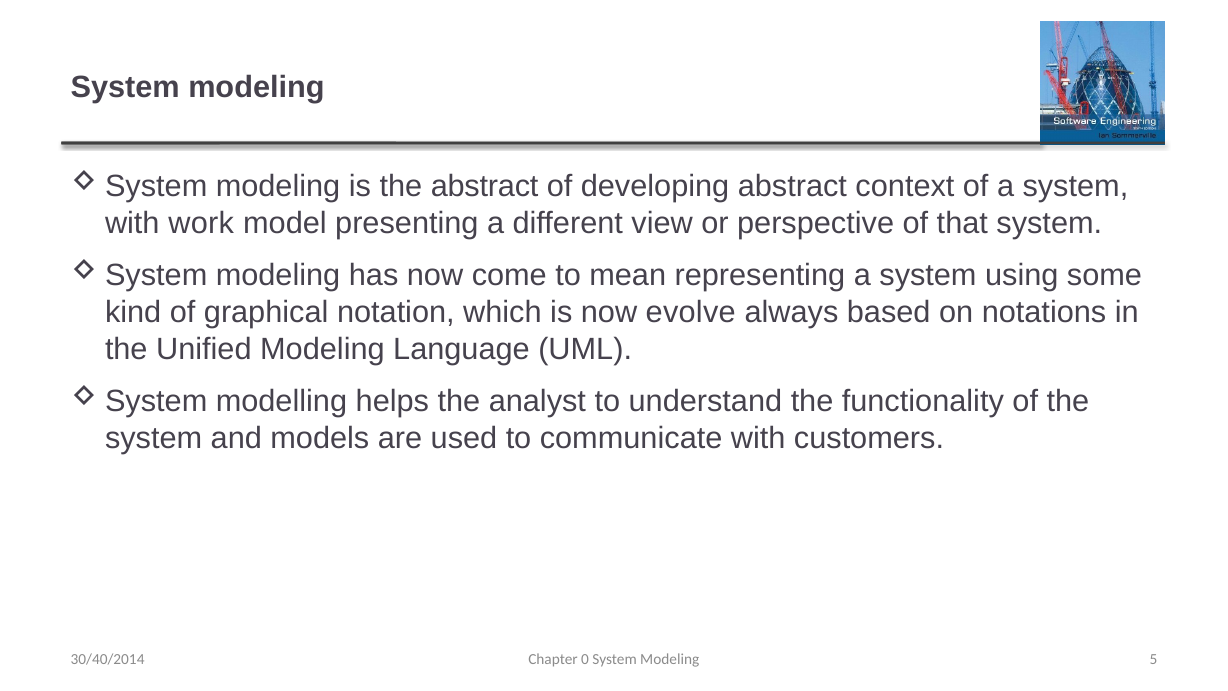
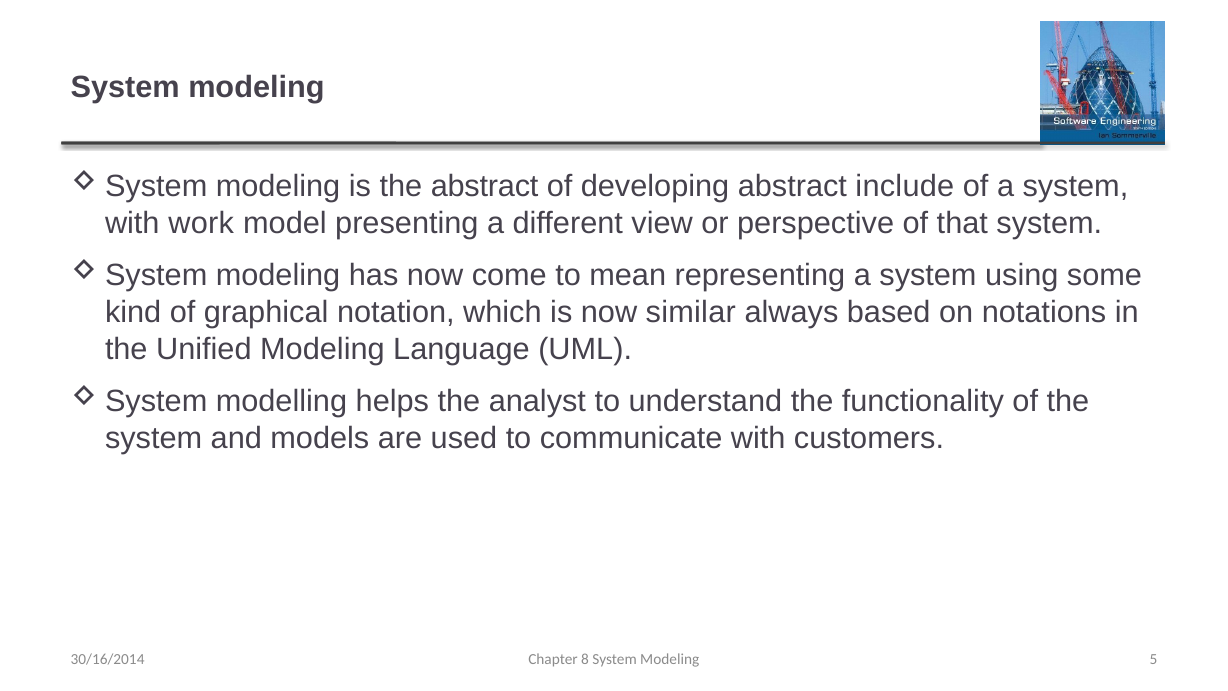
context: context -> include
evolve: evolve -> similar
30/40/2014: 30/40/2014 -> 30/16/2014
0: 0 -> 8
